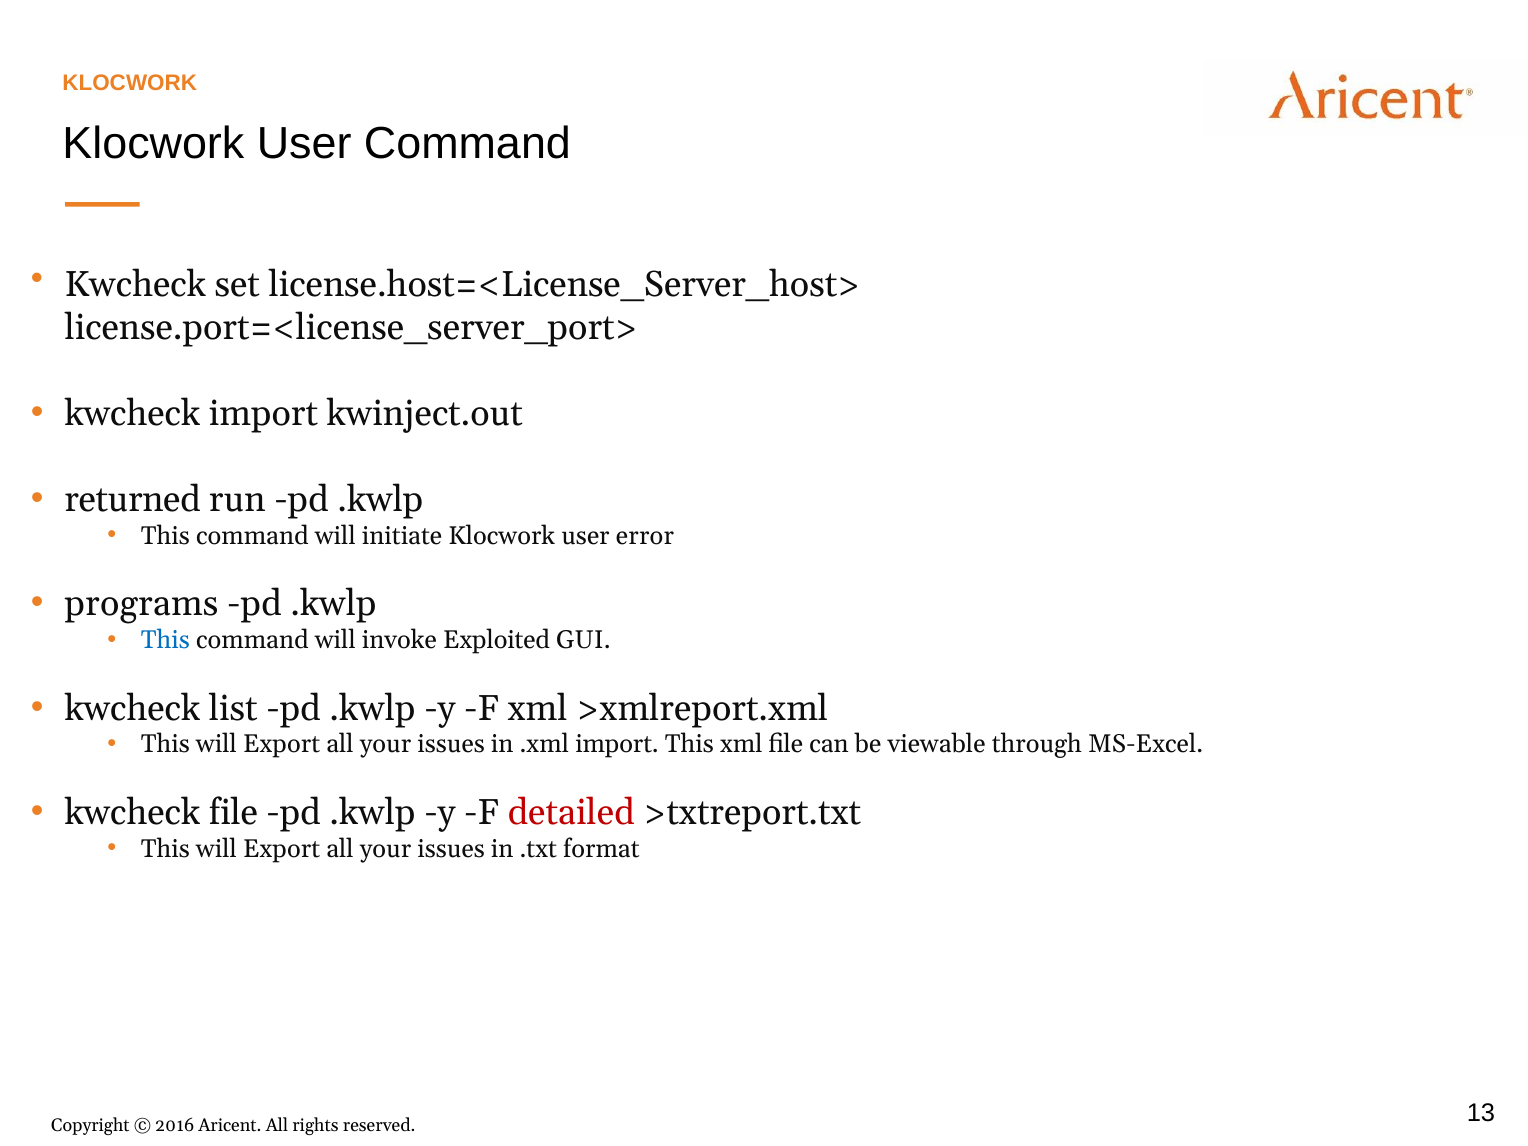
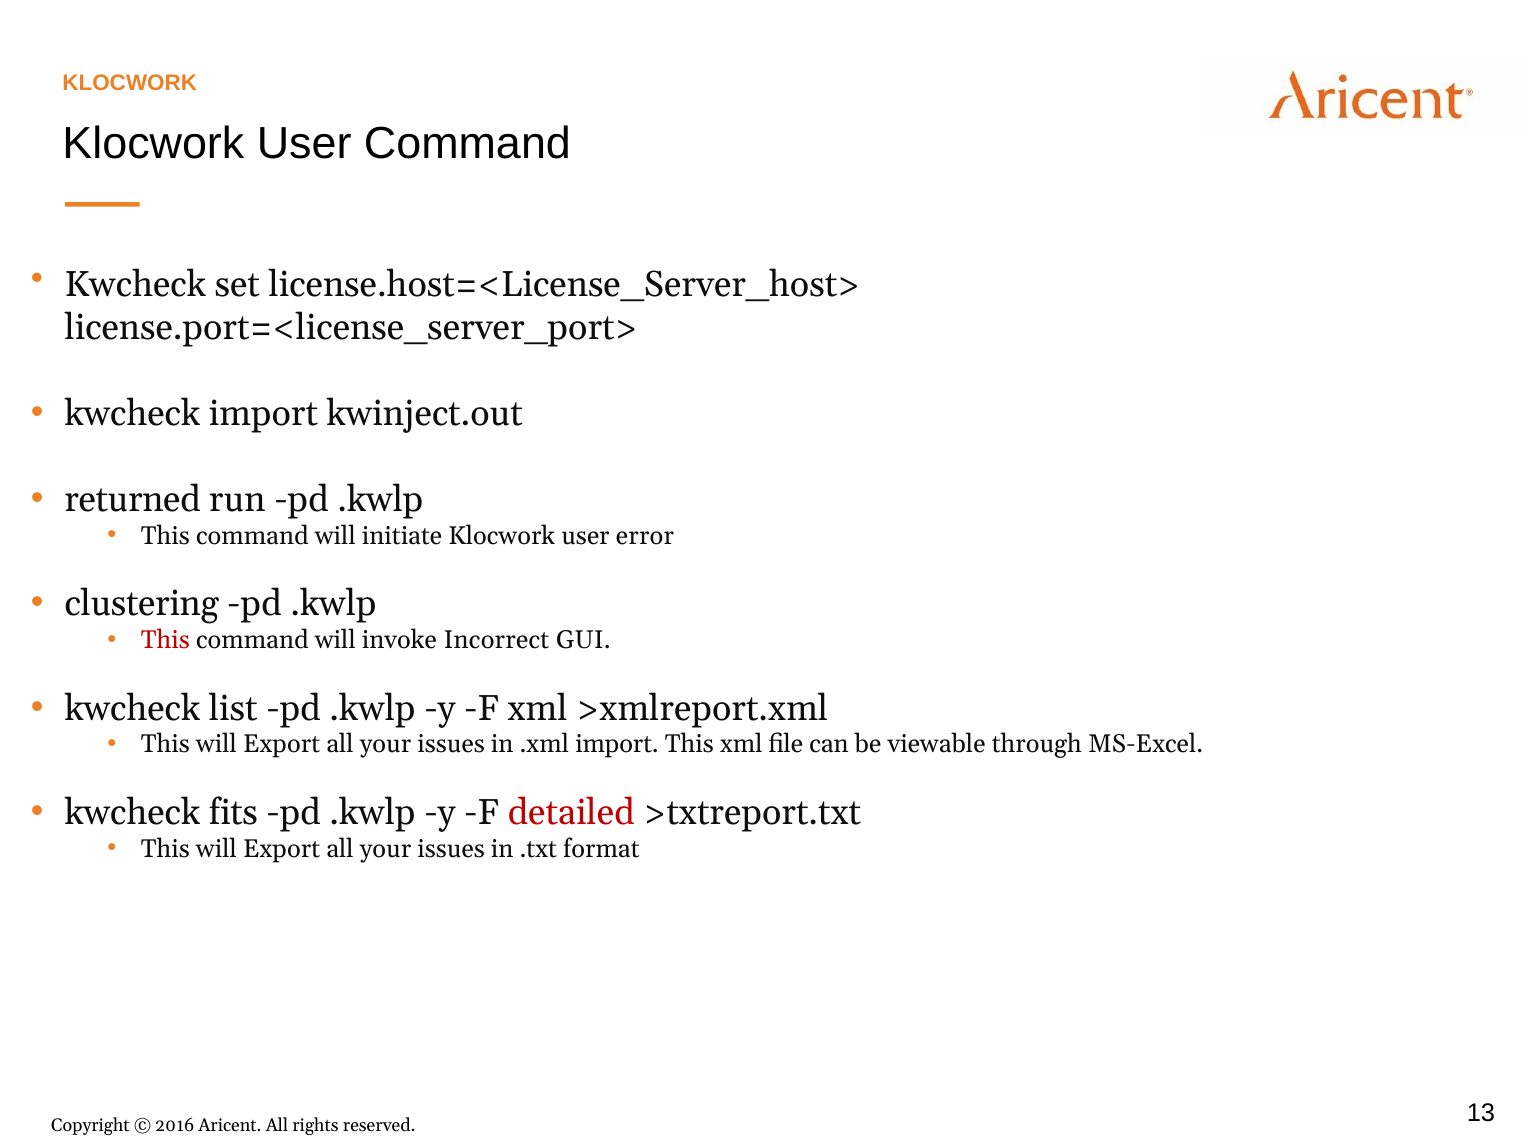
programs: programs -> clustering
This at (165, 640) colour: blue -> red
Exploited: Exploited -> Incorrect
kwcheck file: file -> fits
